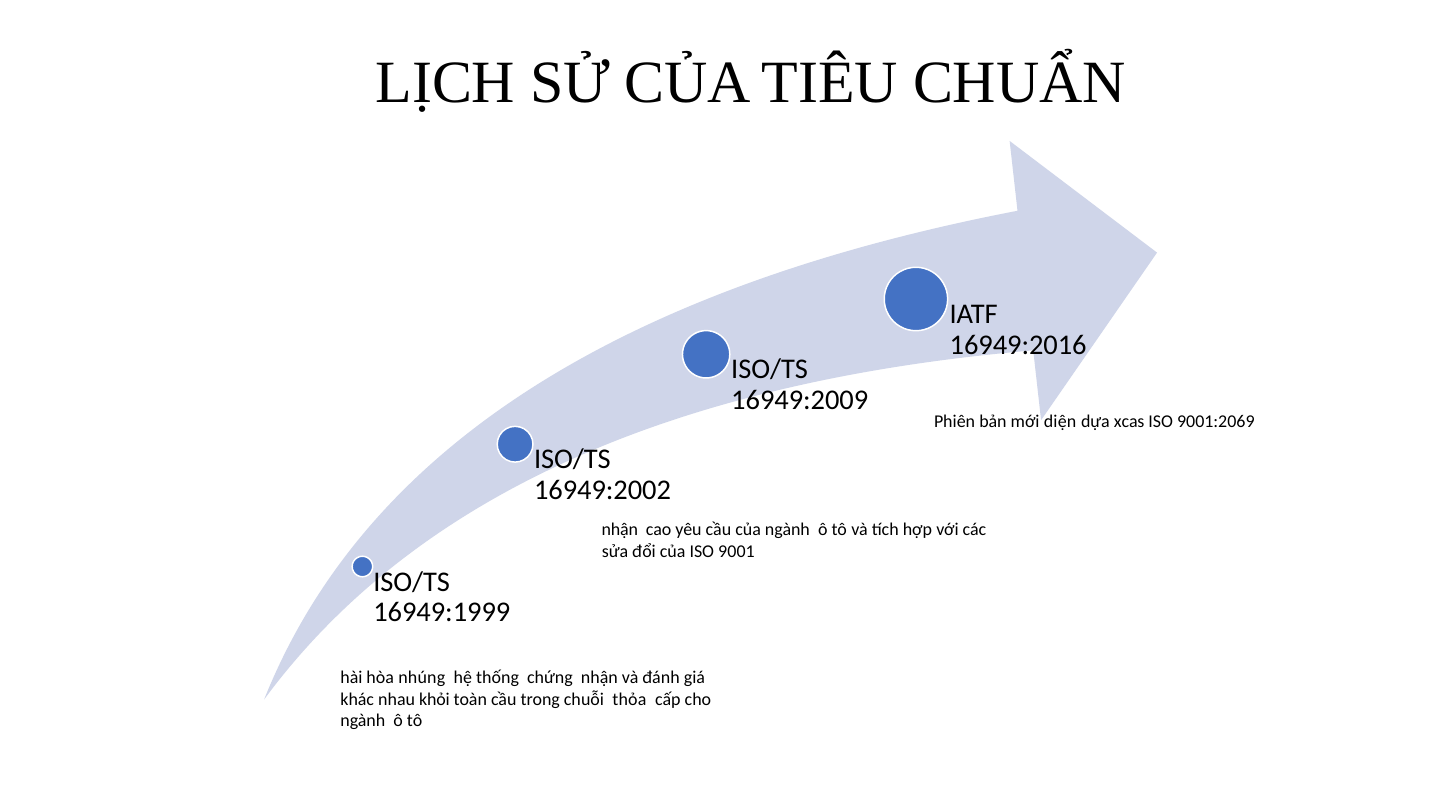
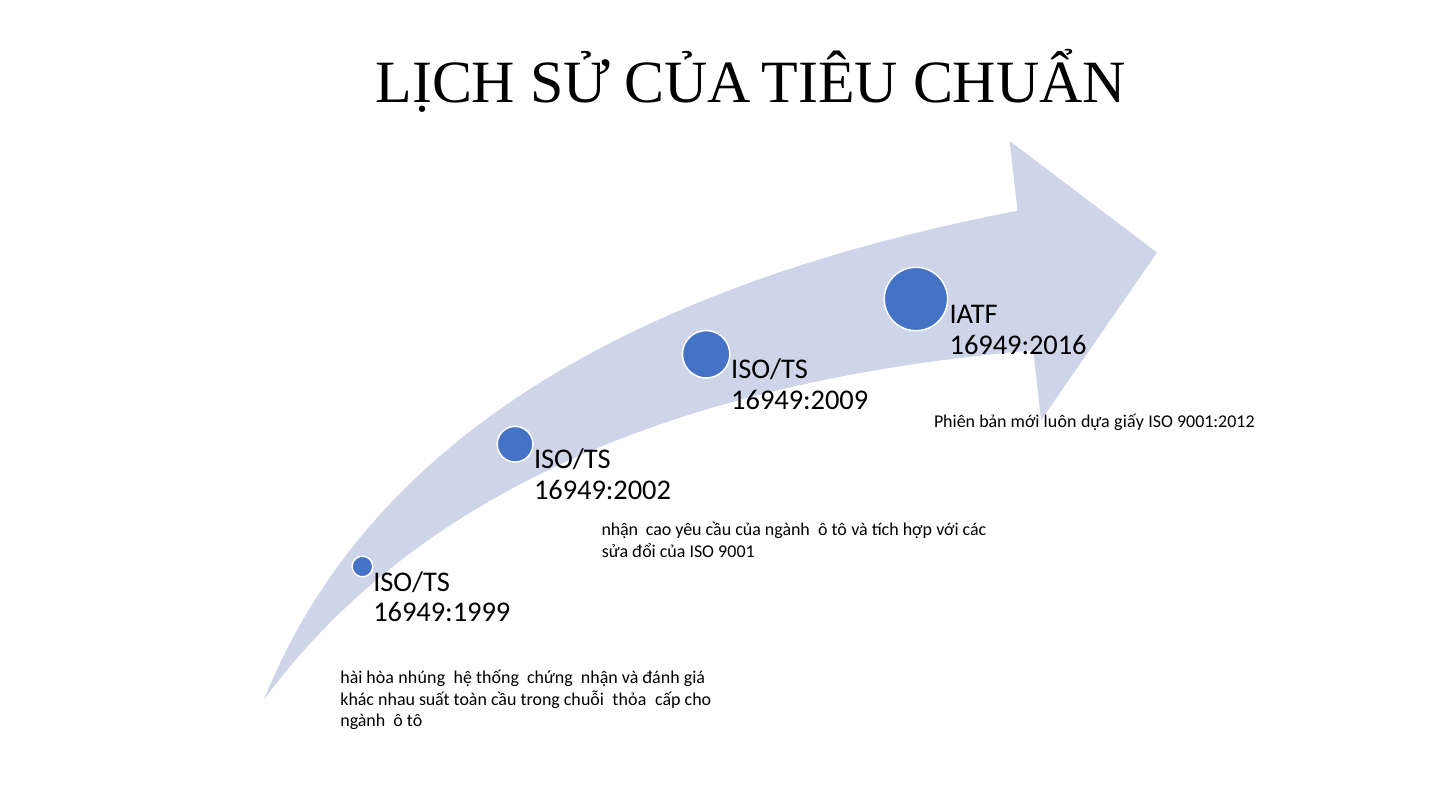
diện: diện -> luôn
xcas: xcas -> giấy
9001:2069: 9001:2069 -> 9001:2012
khỏi: khỏi -> suất
